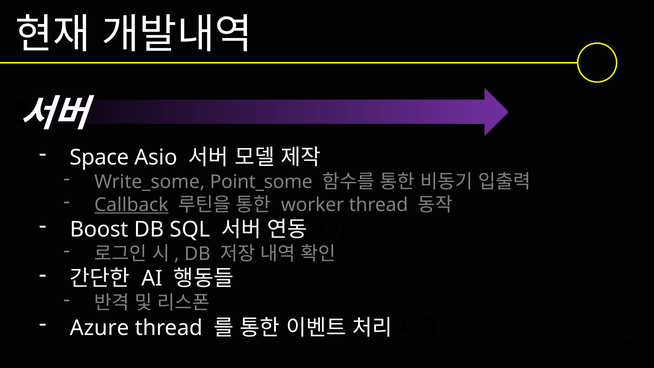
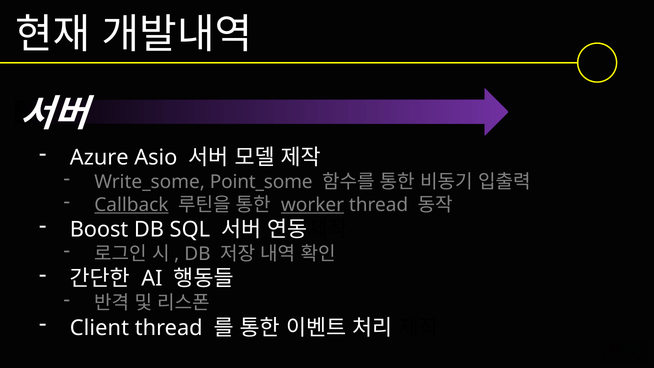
Space: Space -> Azure
worker underline: none -> present
Azure: Azure -> Client
